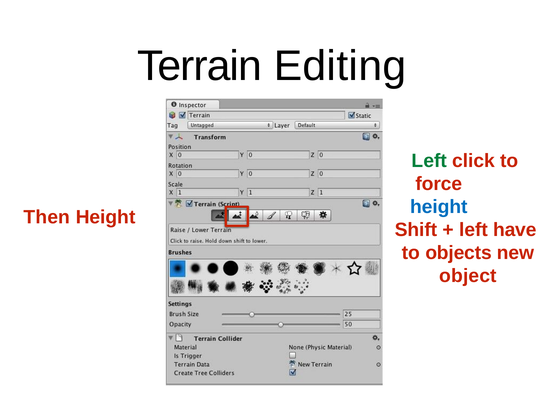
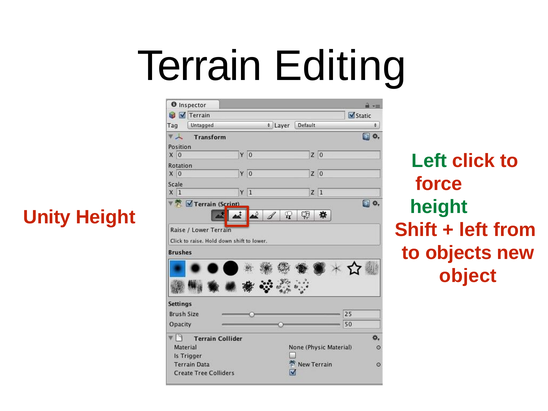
height at (439, 207) colour: blue -> green
Then: Then -> Unity
have: have -> from
